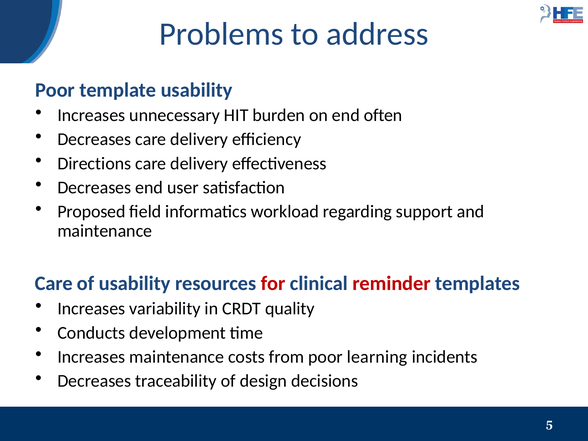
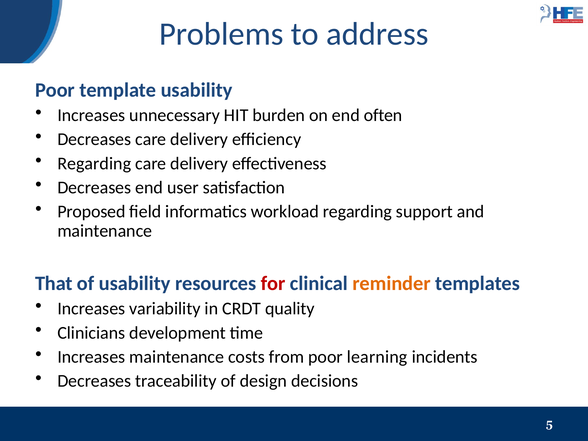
Directions at (94, 163): Directions -> Regarding
Care at (54, 284): Care -> That
reminder colour: red -> orange
Conducts: Conducts -> Clinicians
